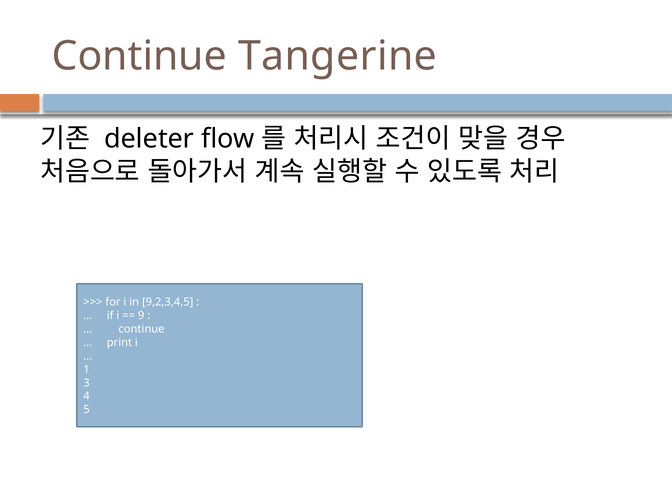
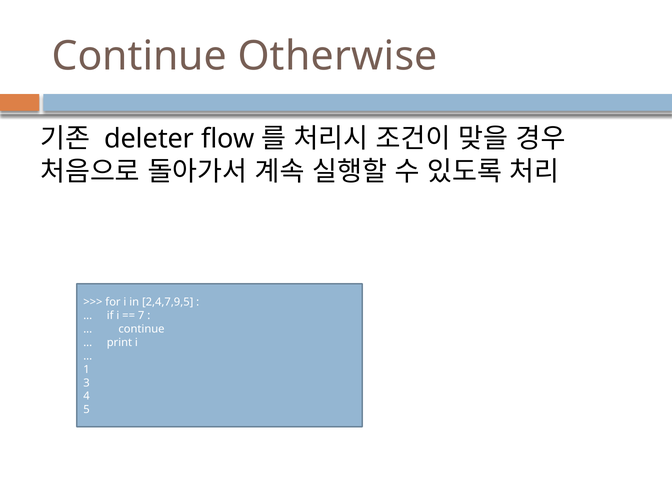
Tangerine: Tangerine -> Otherwise
9,2,3,4,5: 9,2,3,4,5 -> 2,4,7,9,5
9: 9 -> 7
